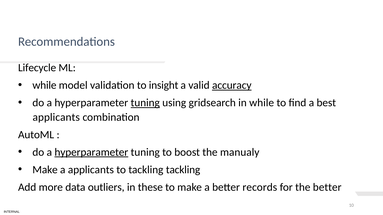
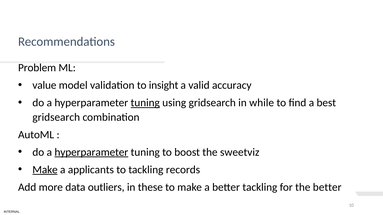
Lifecycle: Lifecycle -> Problem
while at (44, 85): while -> value
accuracy underline: present -> none
applicants at (56, 117): applicants -> gridsearch
manualy: manualy -> sweetviz
Make at (45, 170) underline: none -> present
tackling tackling: tackling -> records
better records: records -> tackling
